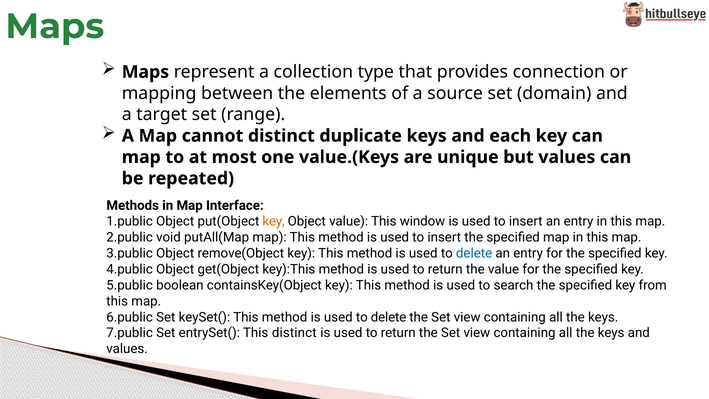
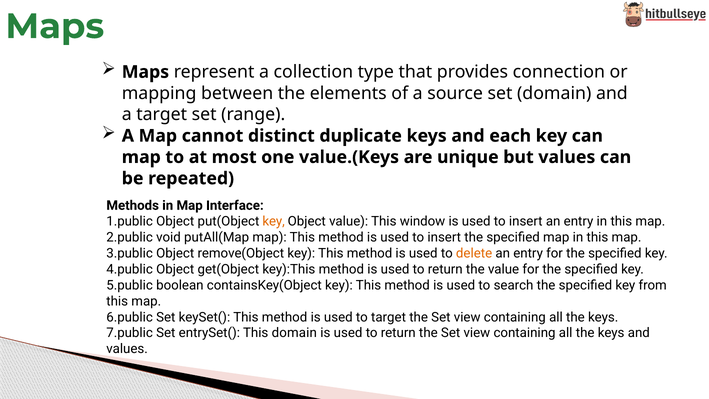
delete at (474, 253) colour: blue -> orange
delete at (389, 317): delete -> target
This distinct: distinct -> domain
